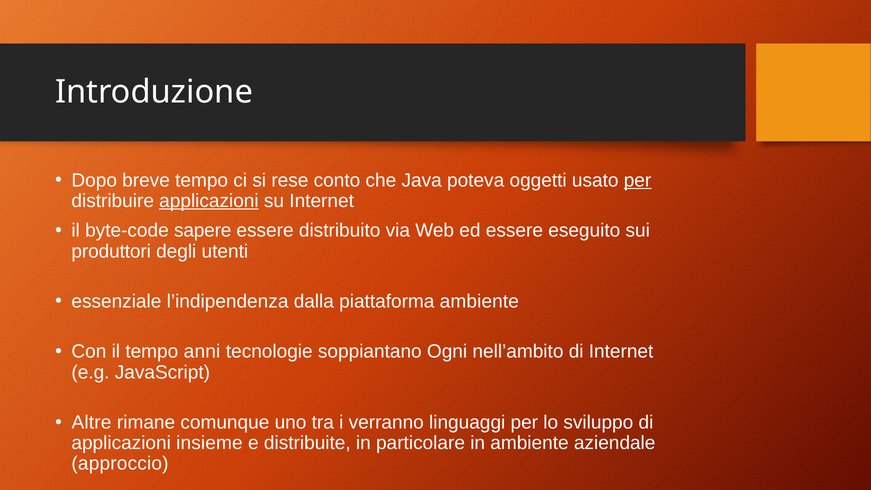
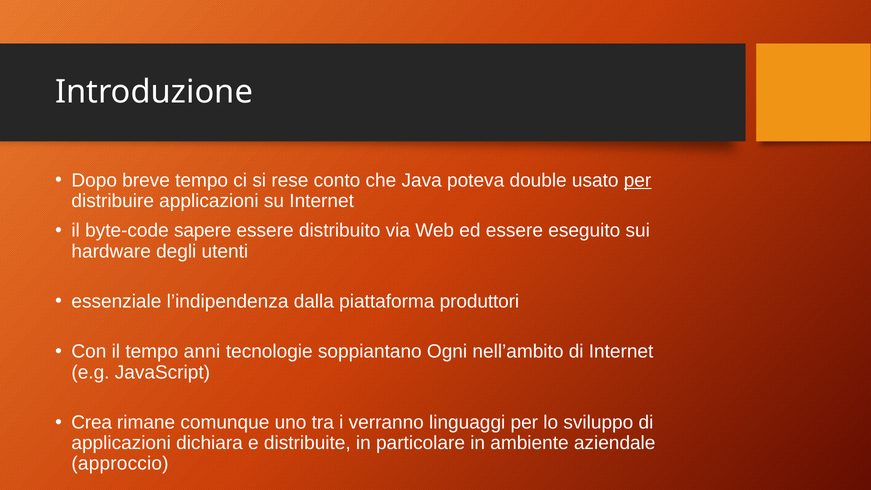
oggetti: oggetti -> double
applicazioni at (209, 201) underline: present -> none
produttori: produttori -> hardware
piattaforma ambiente: ambiente -> produttori
Altre: Altre -> Crea
insieme: insieme -> dichiara
